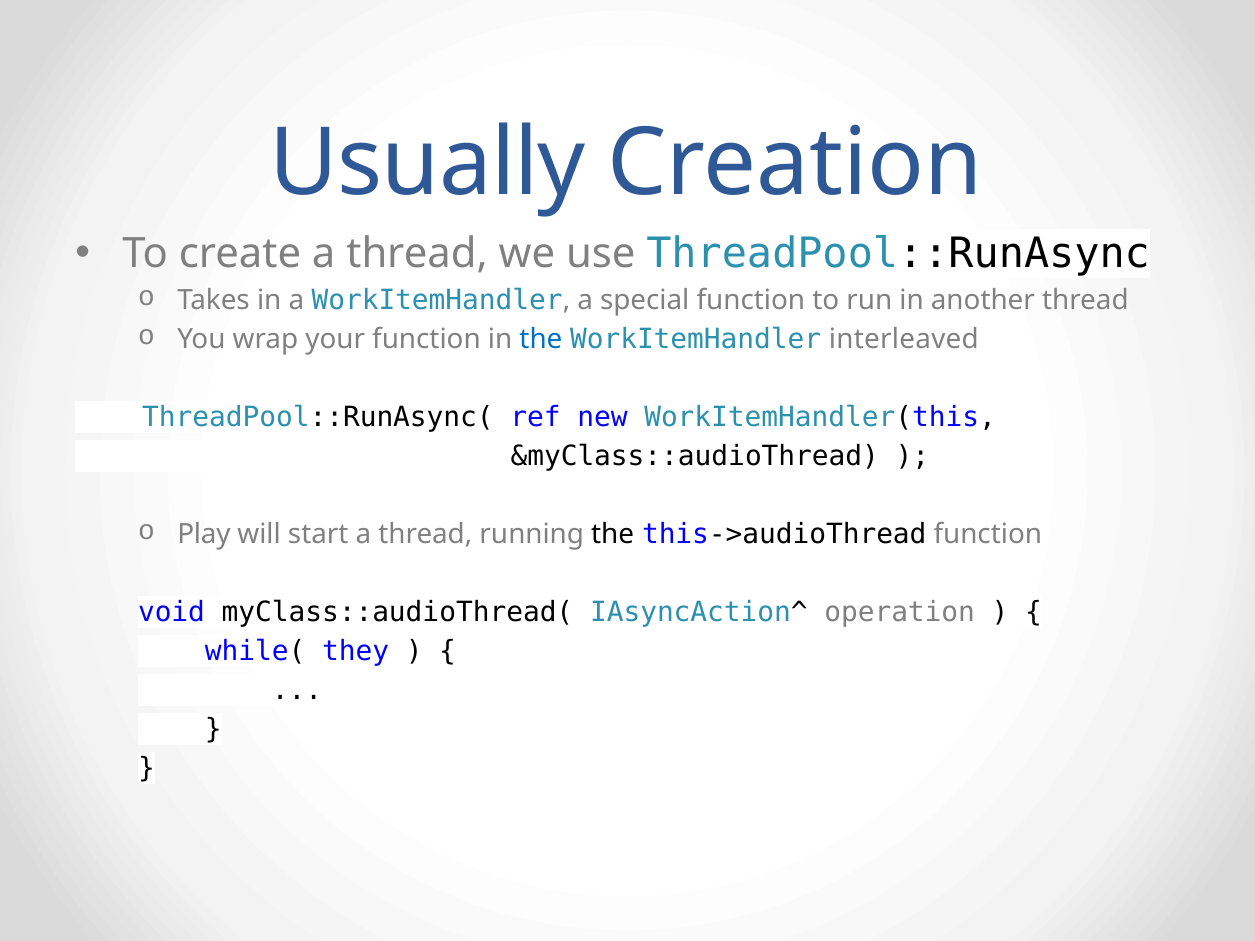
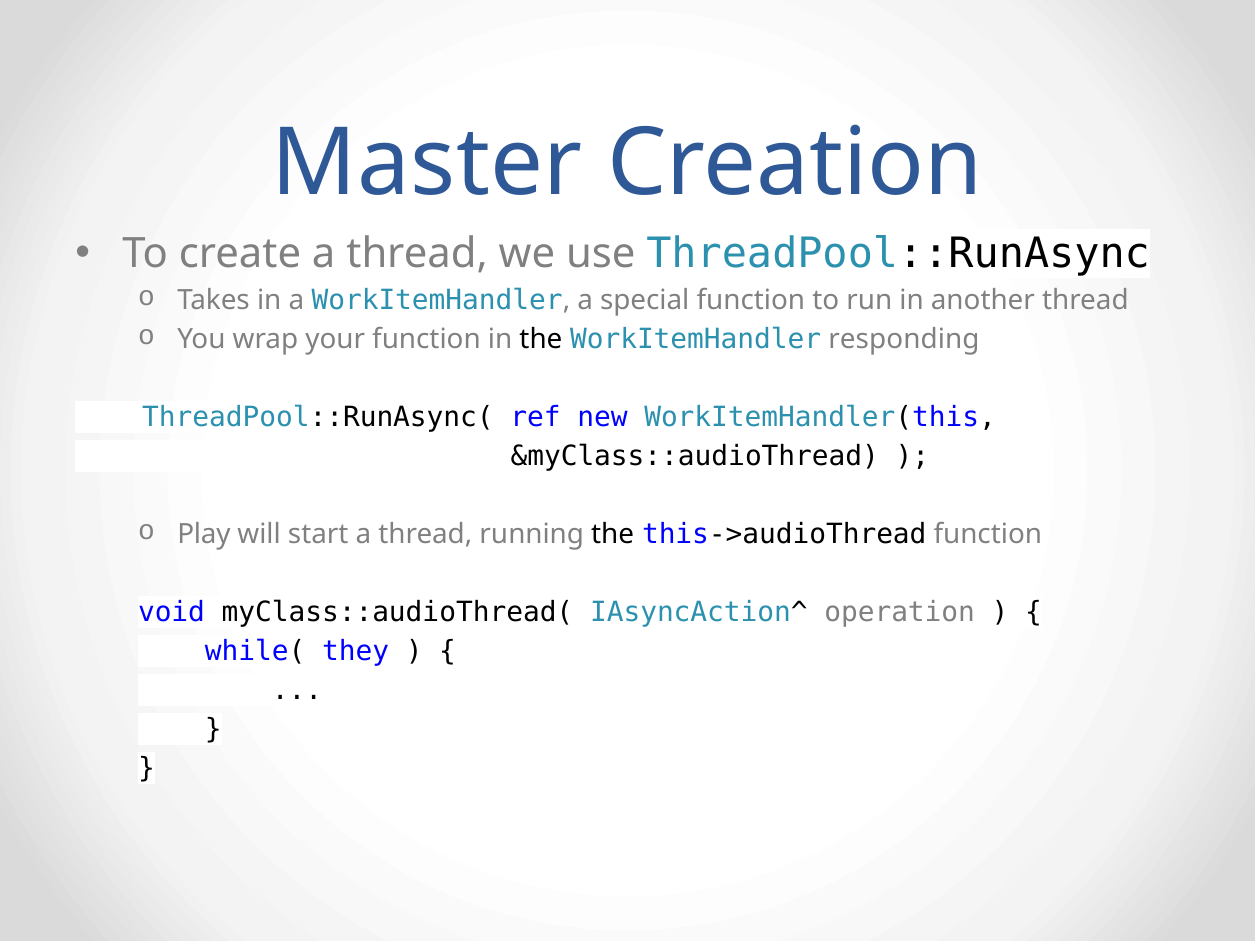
Usually: Usually -> Master
the at (541, 339) colour: blue -> black
interleaved: interleaved -> responding
